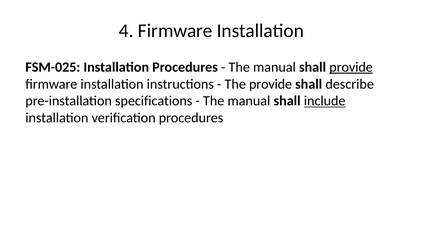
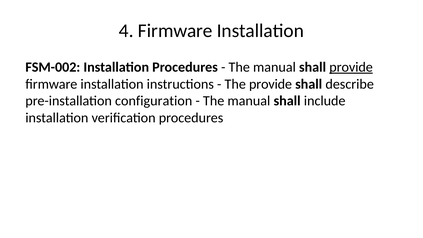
FSM-025: FSM-025 -> FSM-002
specifications: specifications -> configuration
include underline: present -> none
